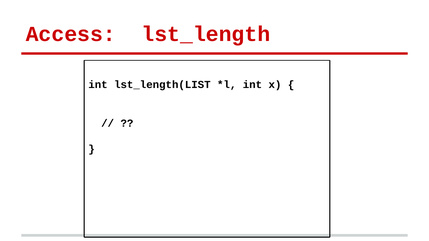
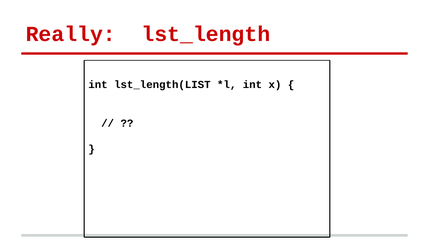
Access: Access -> Really
